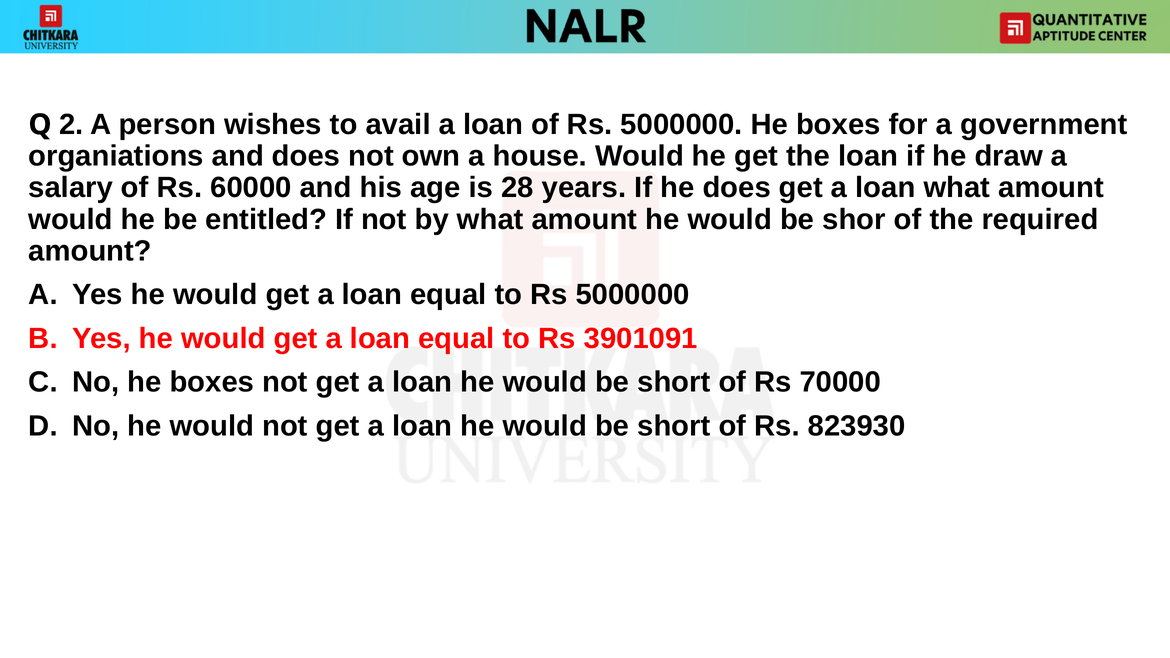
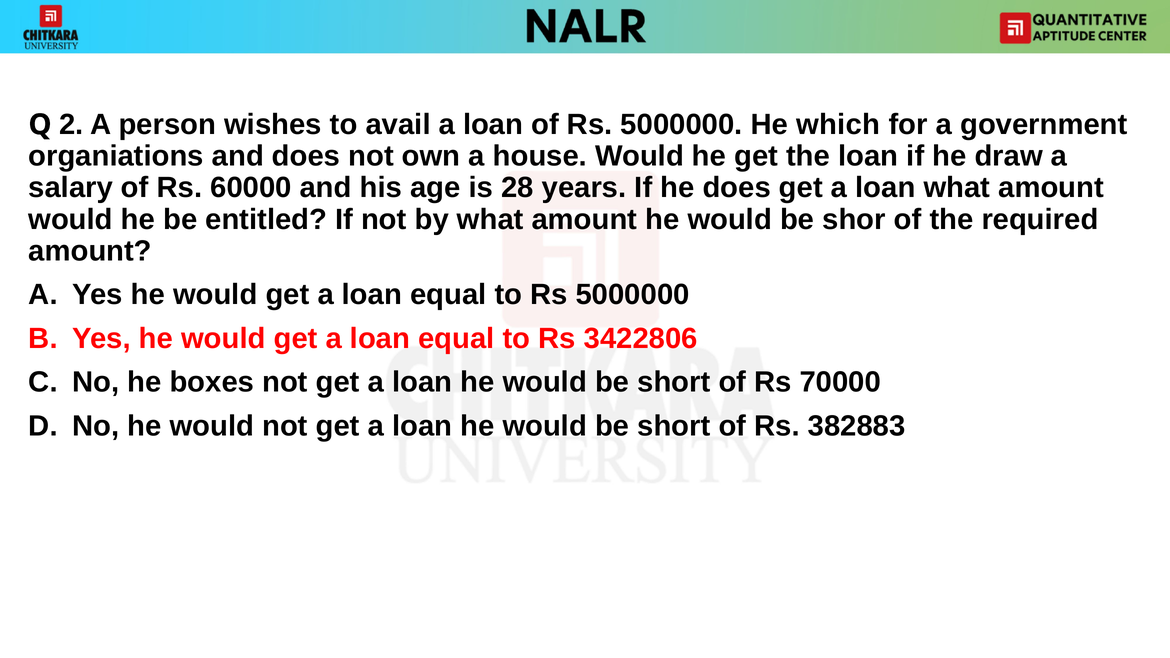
5000000 He boxes: boxes -> which
3901091: 3901091 -> 3422806
823930: 823930 -> 382883
